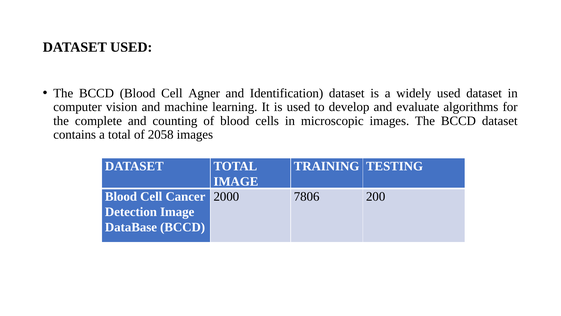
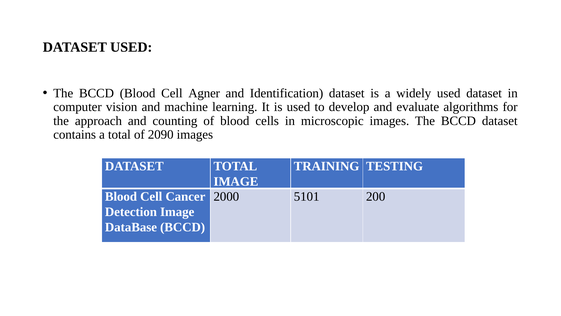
complete: complete -> approach
2058: 2058 -> 2090
7806: 7806 -> 5101
